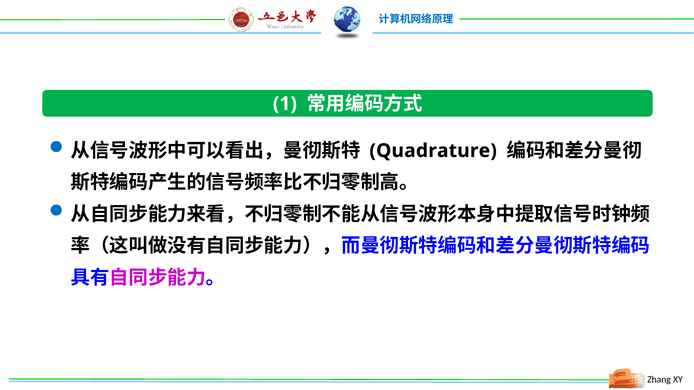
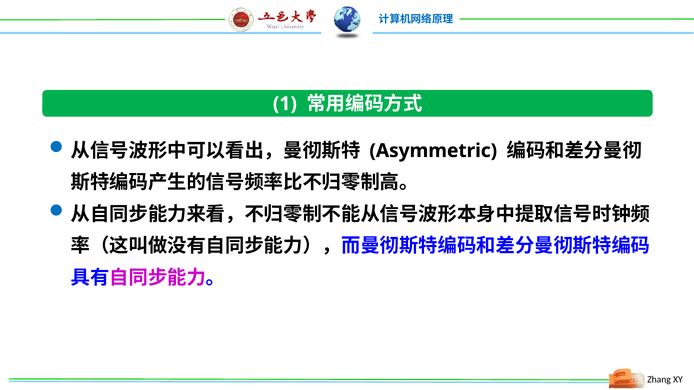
Quadrature: Quadrature -> Asymmetric
